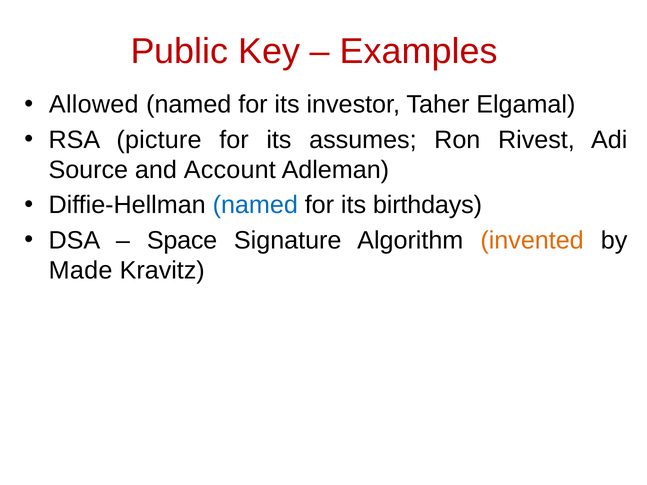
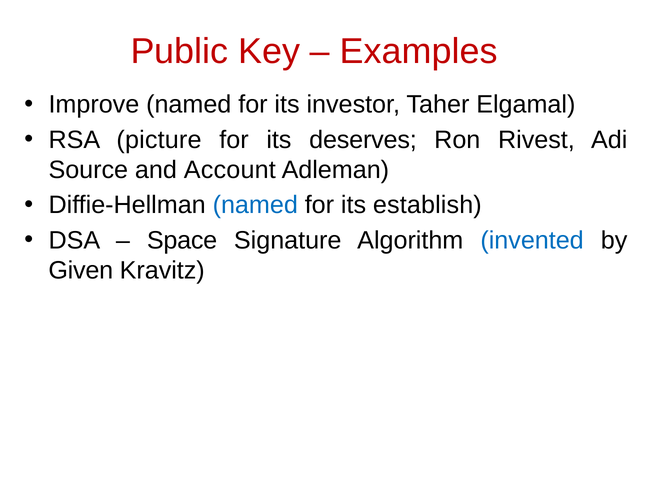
Allowed: Allowed -> Improve
assumes: assumes -> deserves
birthdays: birthdays -> establish
invented colour: orange -> blue
Made: Made -> Given
